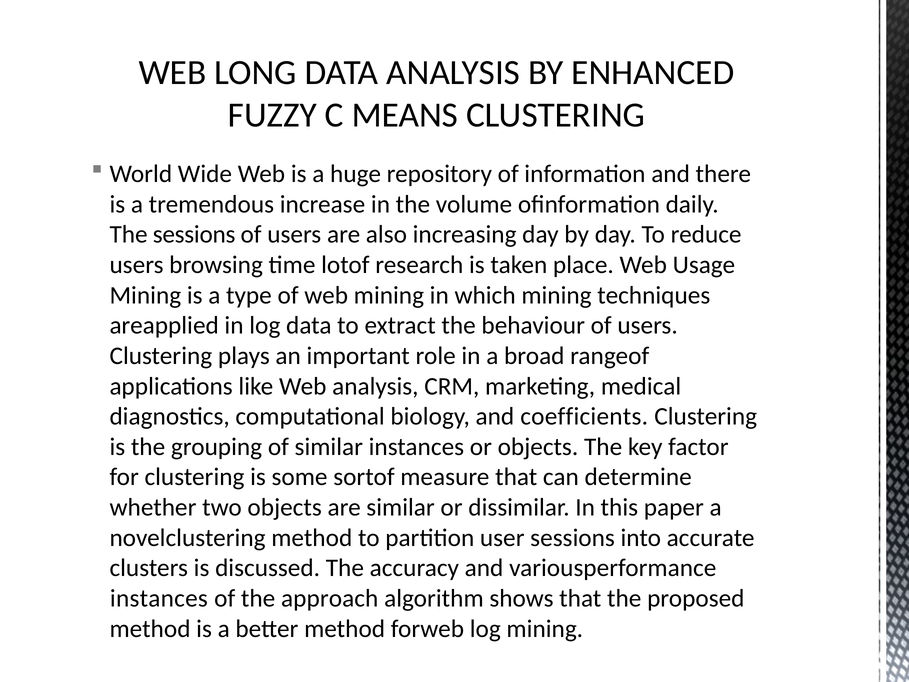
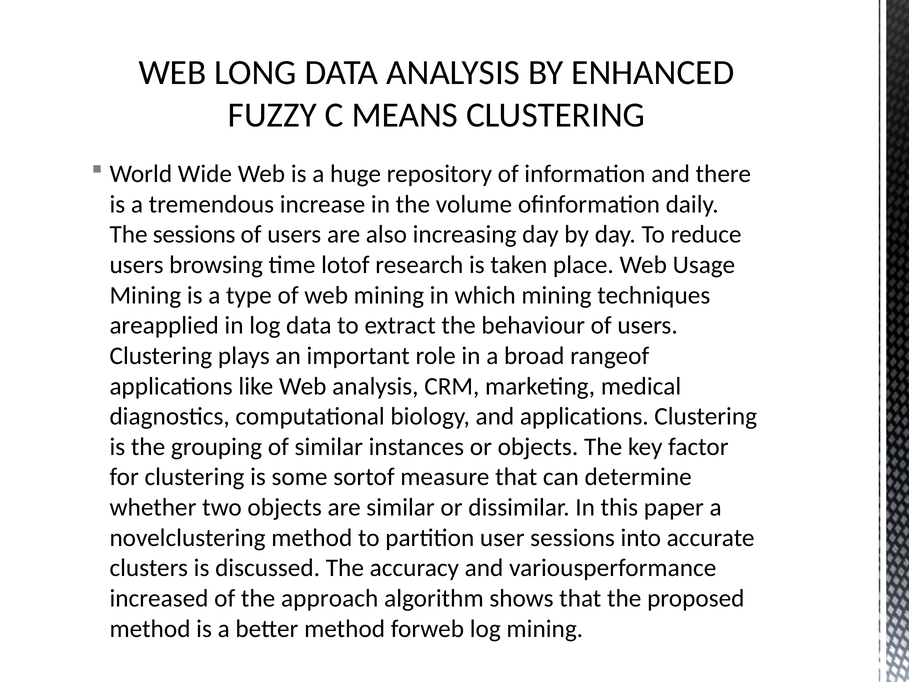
and coefficients: coefficients -> applications
instances at (159, 598): instances -> increased
